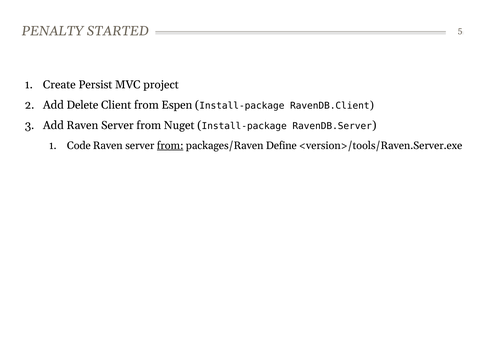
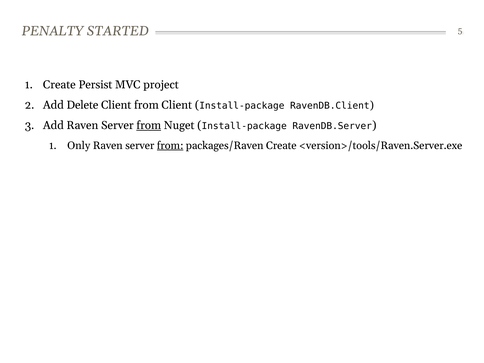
from Espen: Espen -> Client
from at (149, 126) underline: none -> present
Code: Code -> Only
packages/Raven Define: Define -> Create
